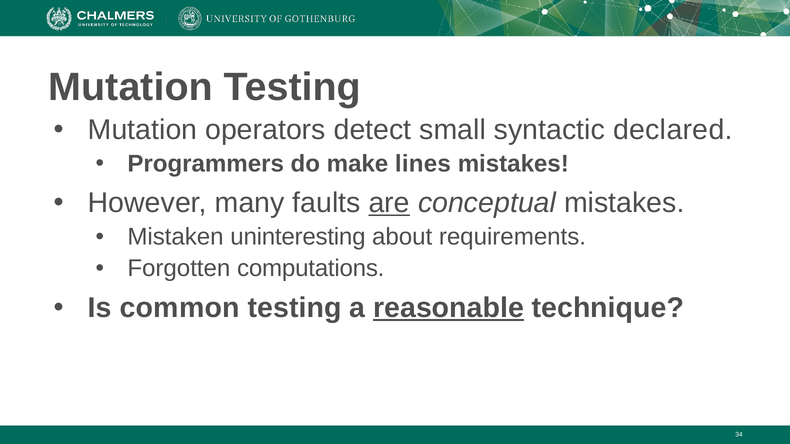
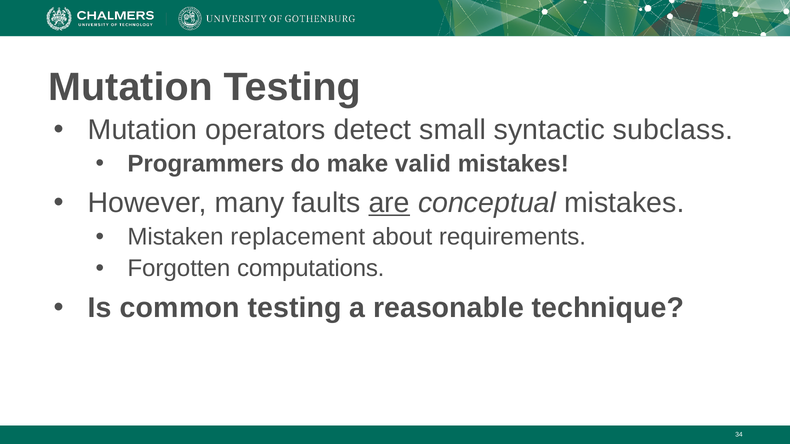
declared: declared -> subclass
lines: lines -> valid
uninteresting: uninteresting -> replacement
reasonable underline: present -> none
